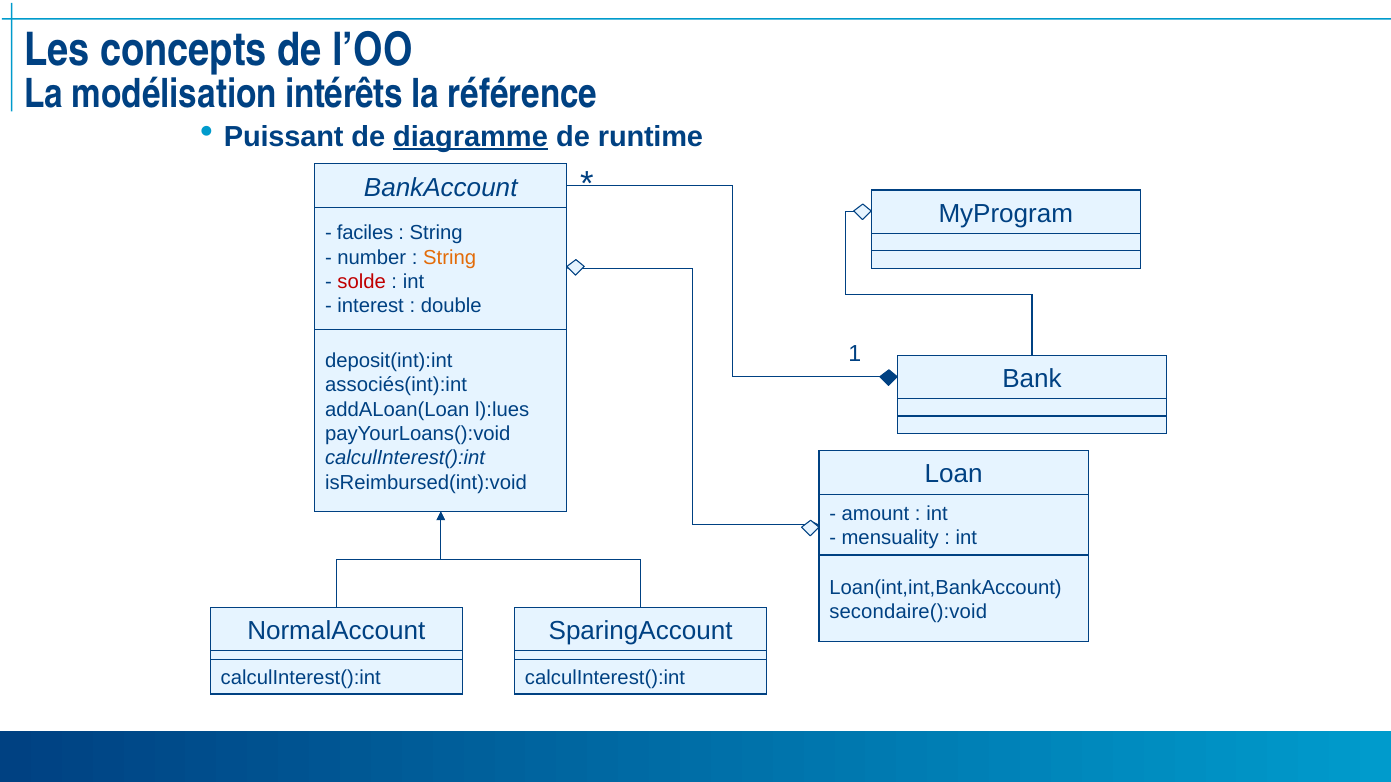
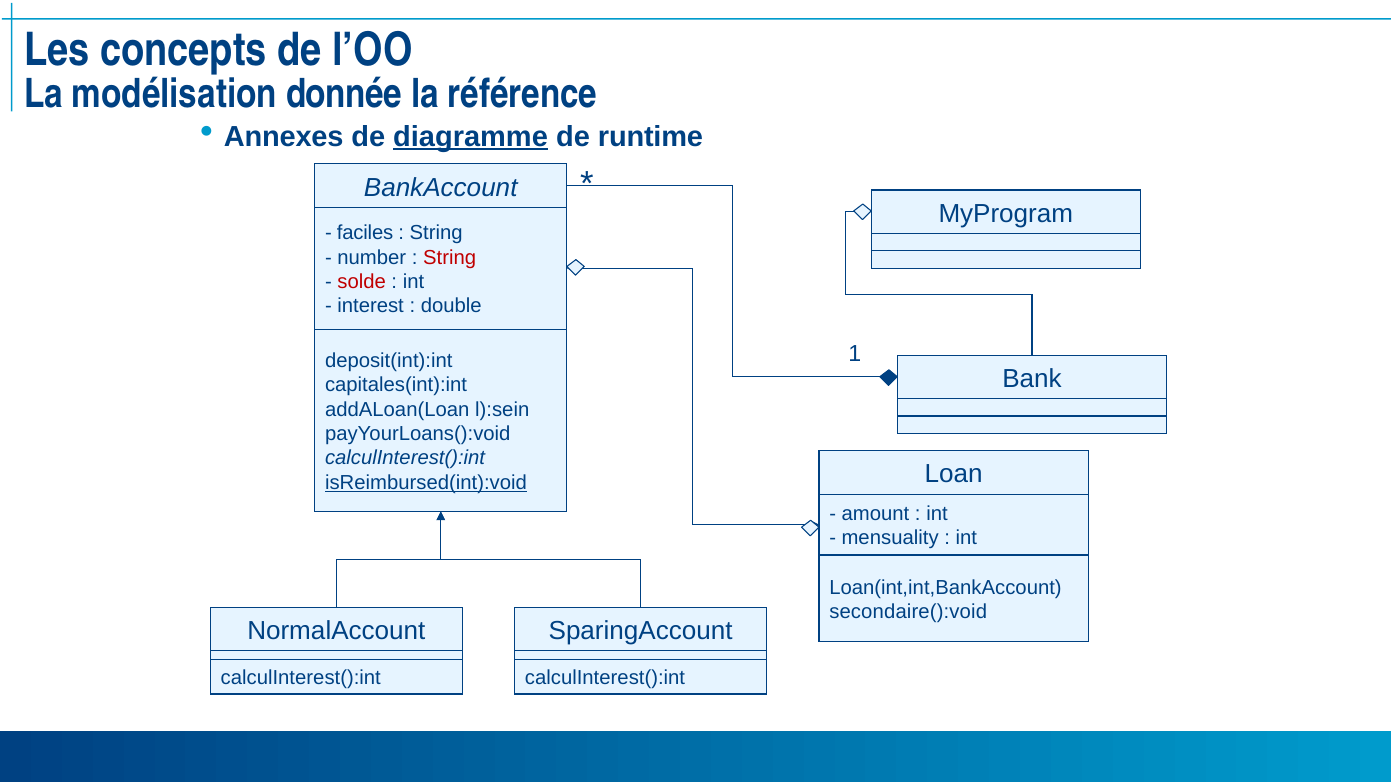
intérêts: intérêts -> donnée
Puissant: Puissant -> Annexes
String at (450, 258) colour: orange -> red
associés(int):int: associés(int):int -> capitales(int):int
l):lues: l):lues -> l):sein
isReimbursed(int):void underline: none -> present
